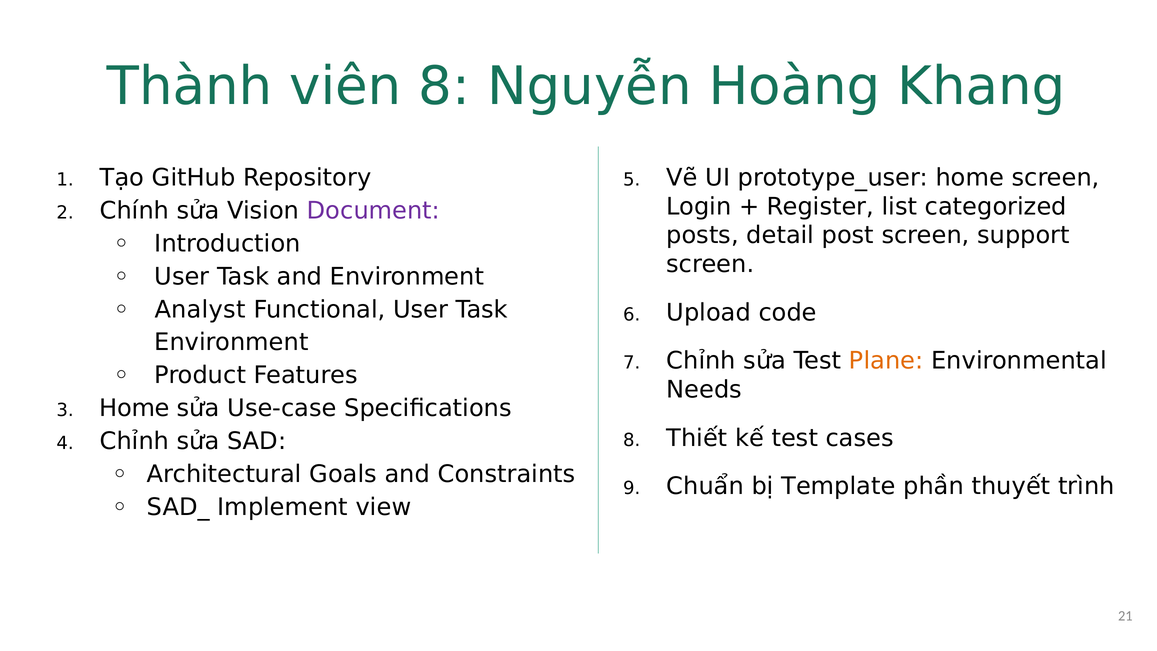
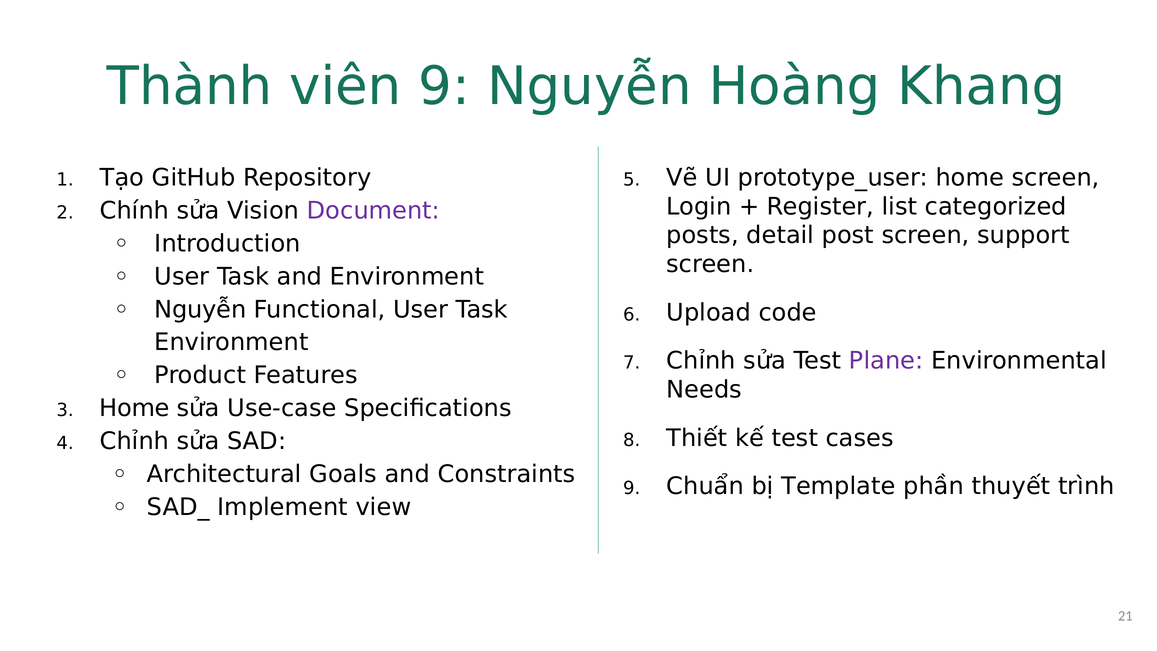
viên 8: 8 -> 9
Analyst at (200, 309): Analyst -> Nguyễn
Plane colour: orange -> purple
